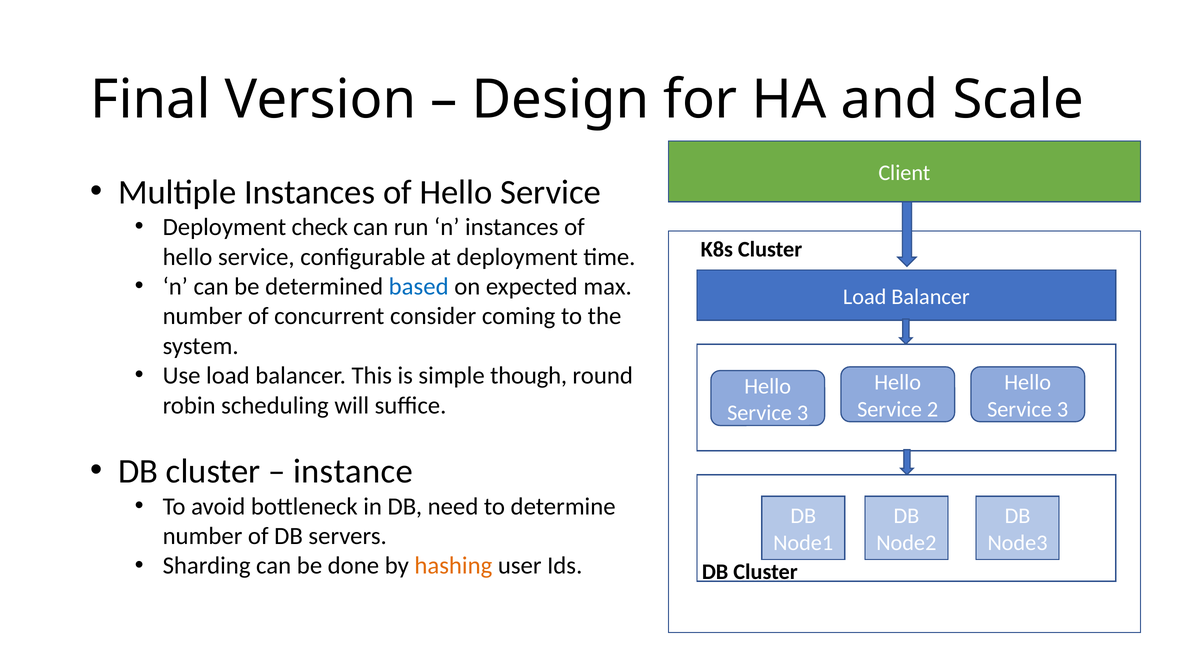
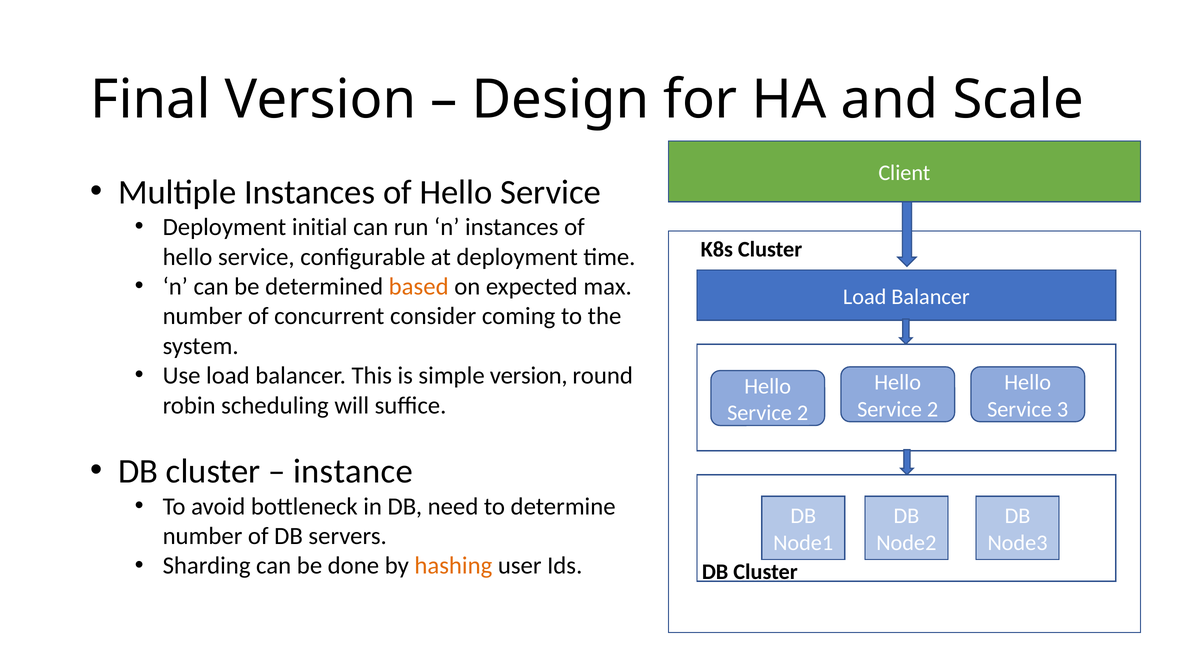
check: check -> initial
based colour: blue -> orange
simple though: though -> version
3 at (803, 413): 3 -> 2
